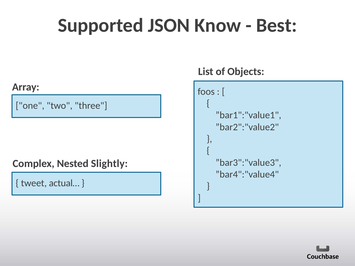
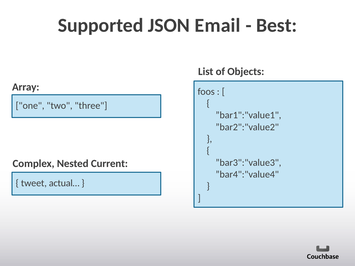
Know: Know -> Email
Slightly: Slightly -> Current
